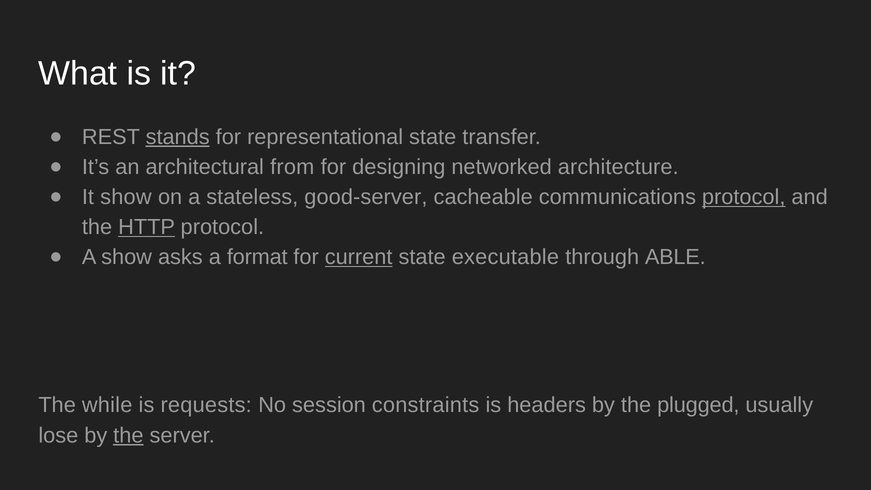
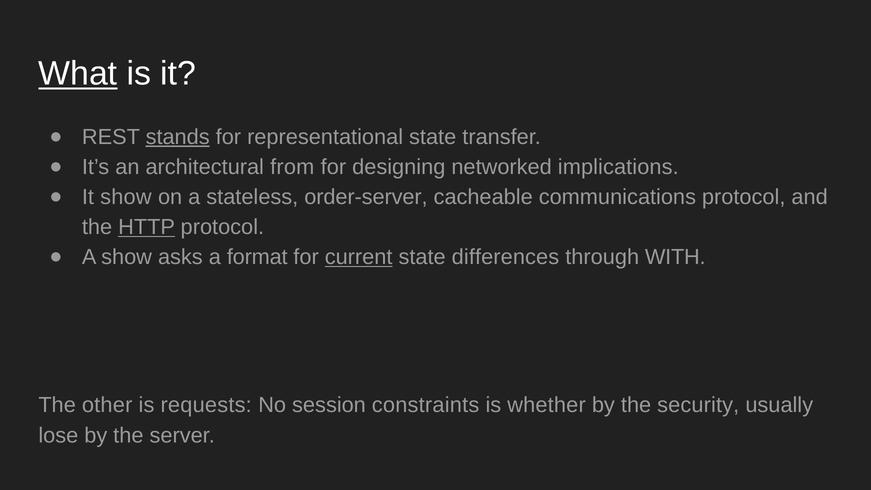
What underline: none -> present
architecture: architecture -> implications
good-server: good-server -> order-server
protocol at (744, 197) underline: present -> none
executable: executable -> differences
ABLE: ABLE -> WITH
while: while -> other
headers: headers -> whether
plugged: plugged -> security
the at (128, 435) underline: present -> none
